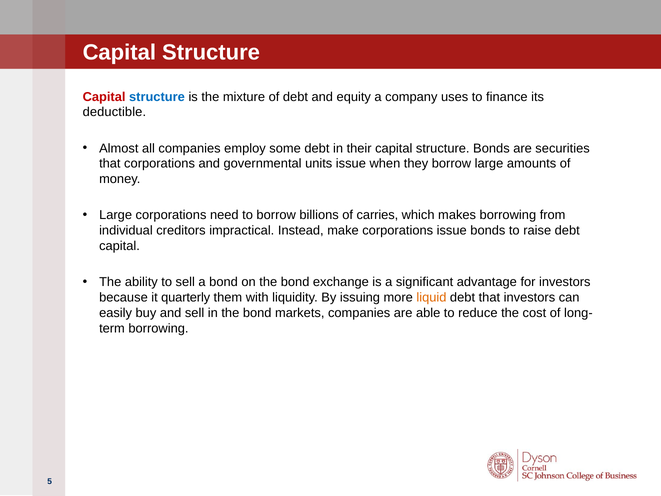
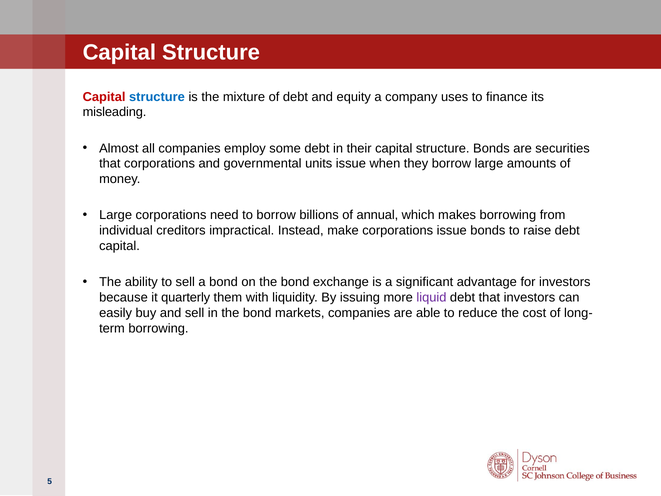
deductible: deductible -> misleading
carries: carries -> annual
liquid colour: orange -> purple
